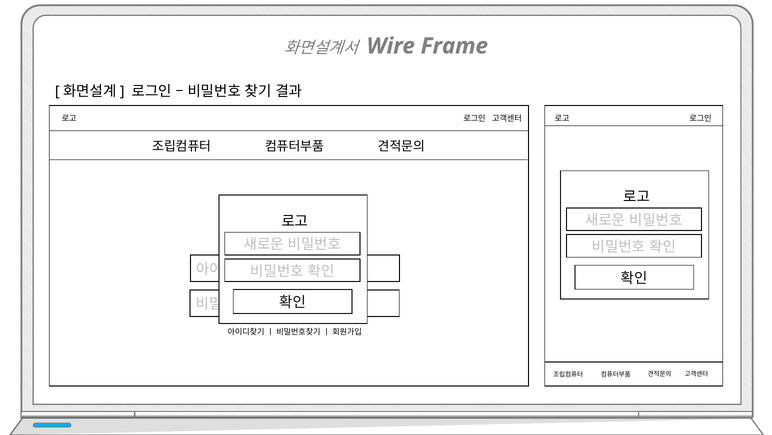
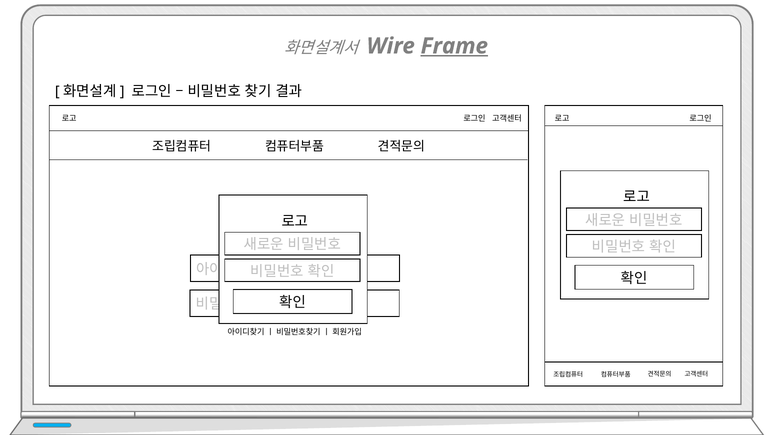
Frame underline: none -> present
